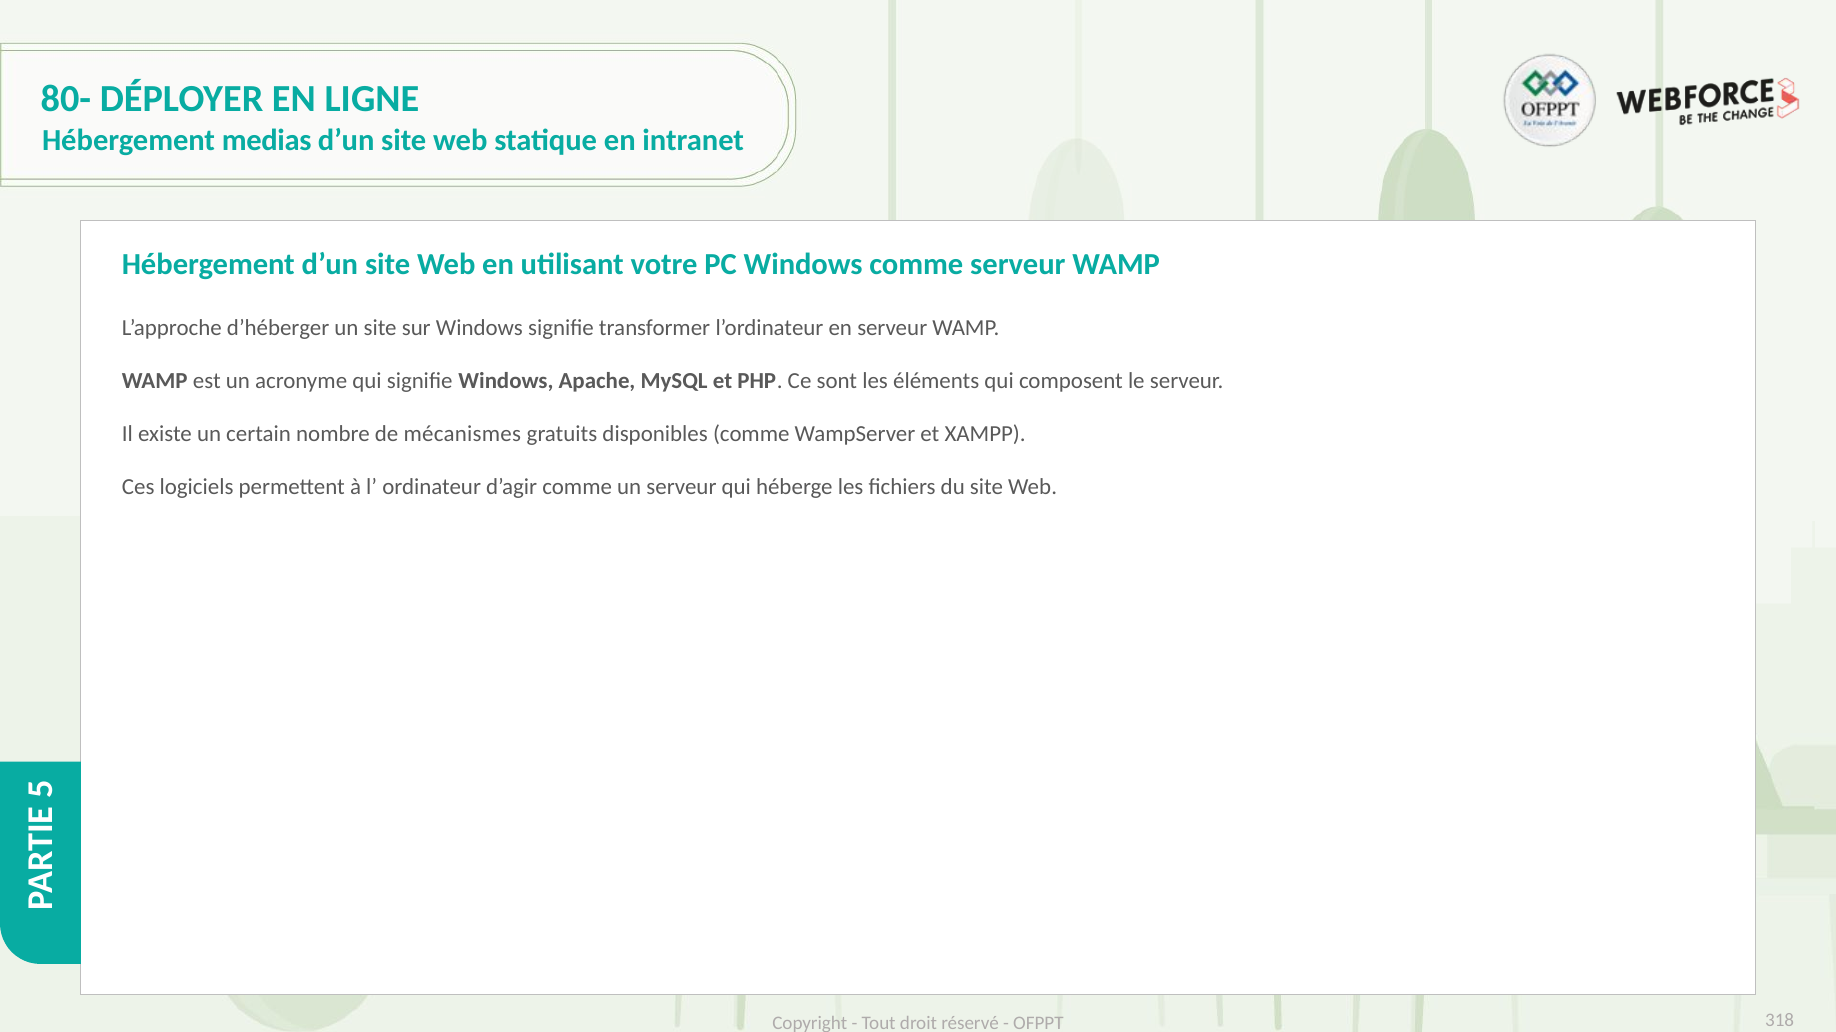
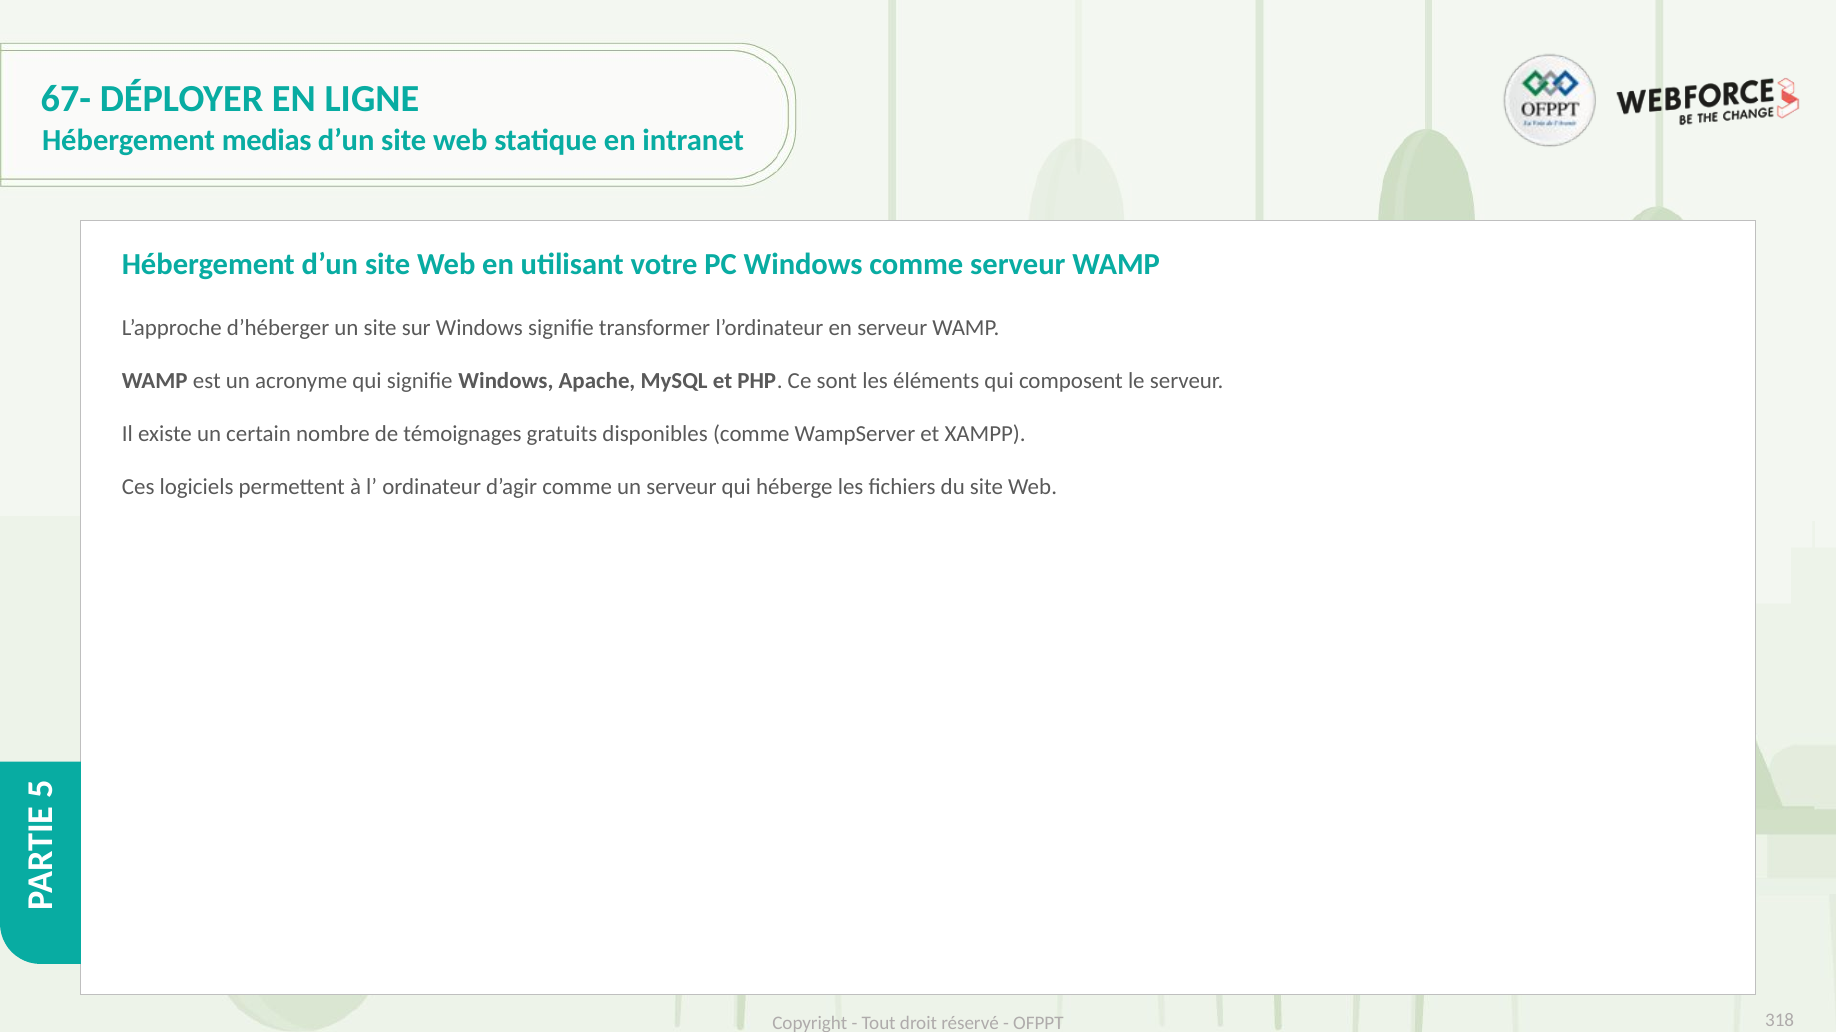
80-: 80- -> 67-
mécanismes: mécanismes -> témoignages
